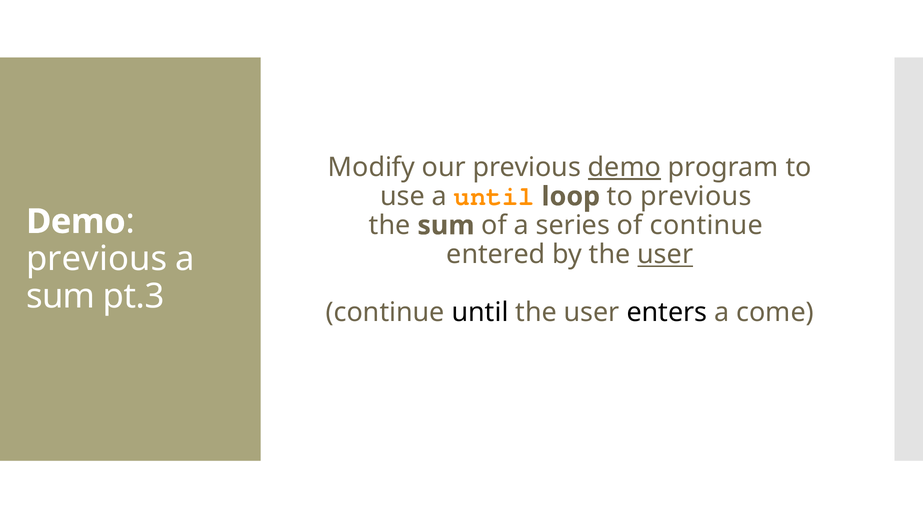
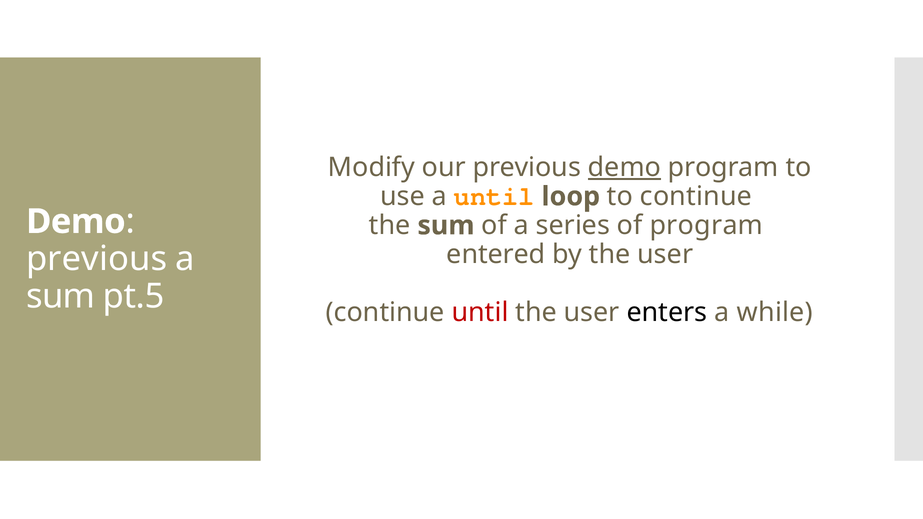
to previous: previous -> continue
of continue: continue -> program
user at (665, 255) underline: present -> none
pt.3: pt.3 -> pt.5
until at (480, 313) colour: black -> red
come: come -> while
